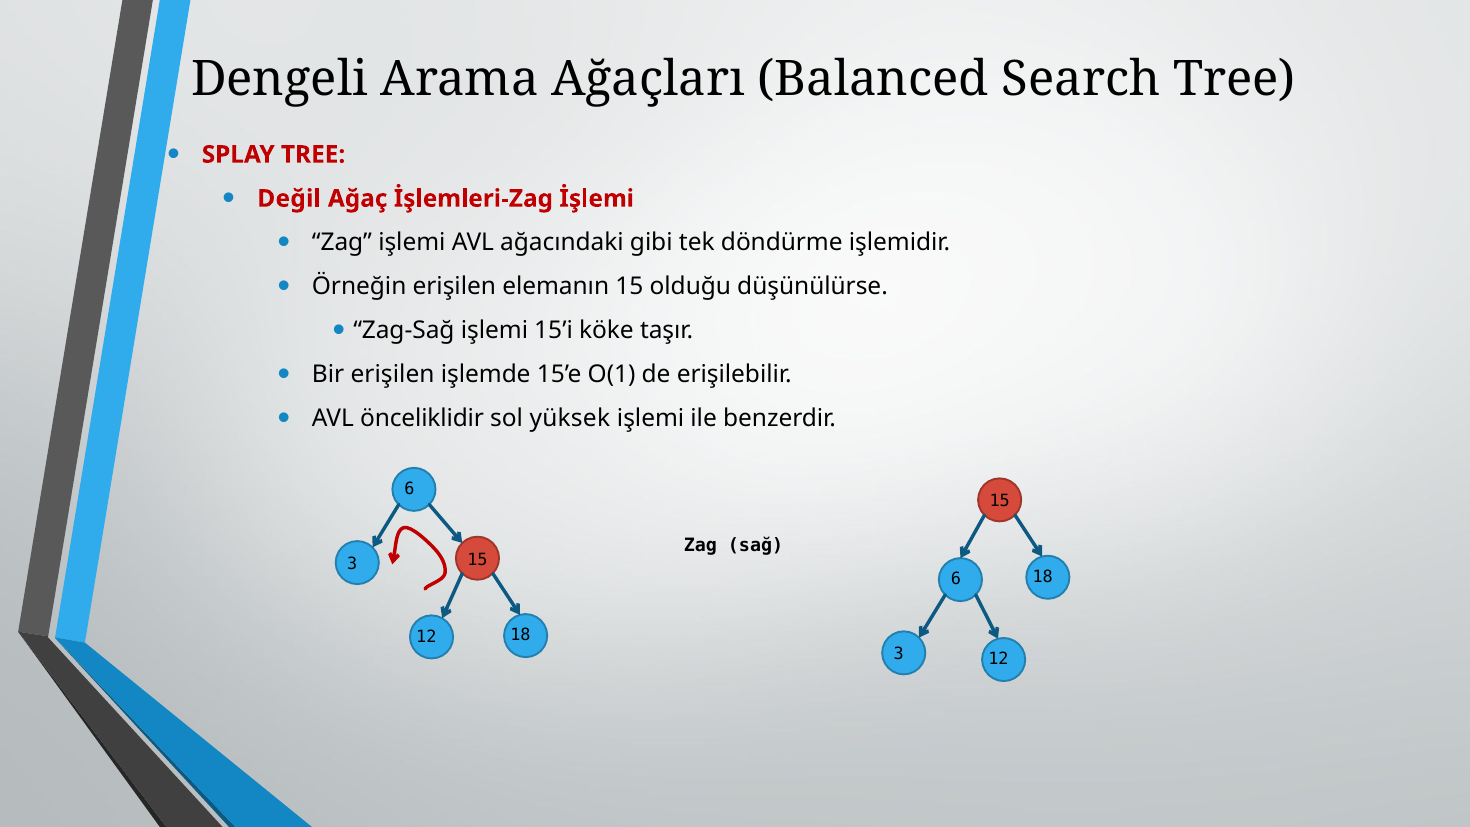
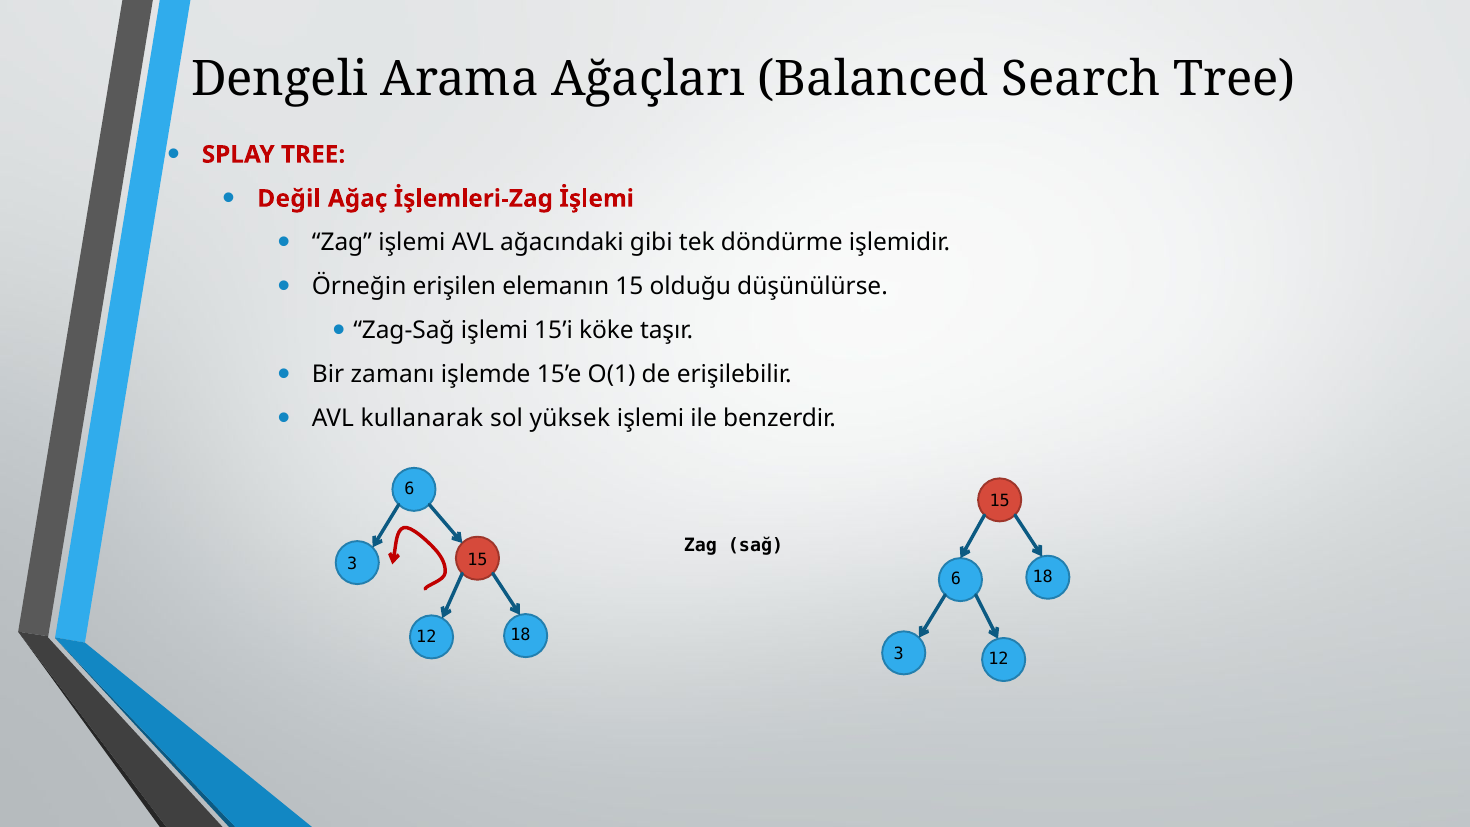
Bir erişilen: erişilen -> zamanı
önceliklidir: önceliklidir -> kullanarak
